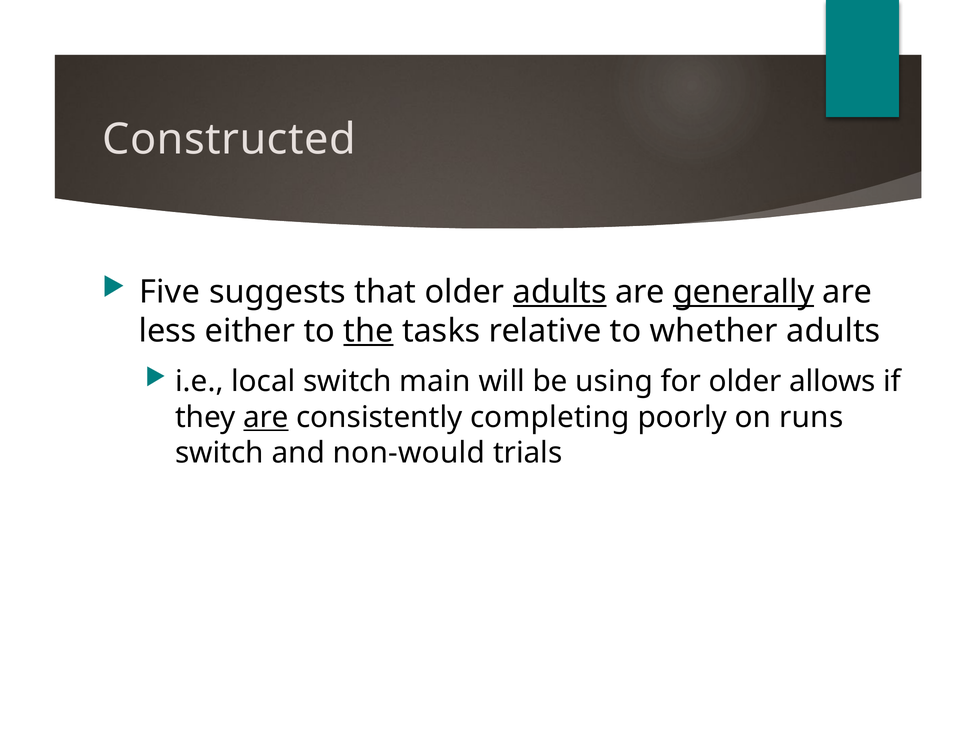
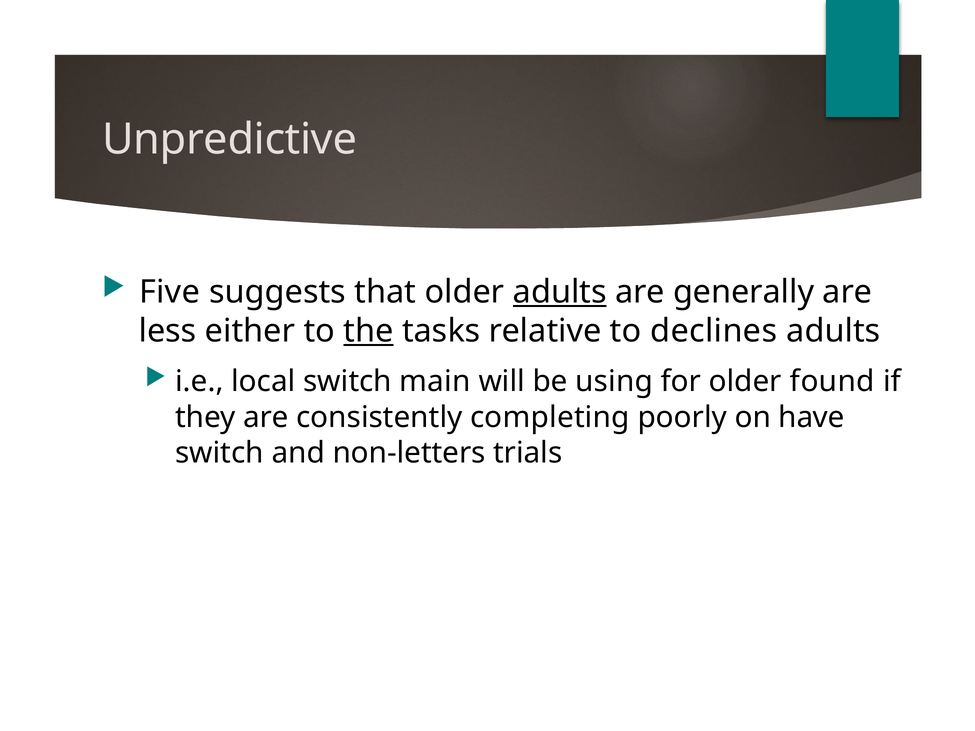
Constructed: Constructed -> Unpredictive
generally underline: present -> none
whether: whether -> declines
allows: allows -> found
are at (266, 418) underline: present -> none
runs: runs -> have
non-would: non-would -> non-letters
